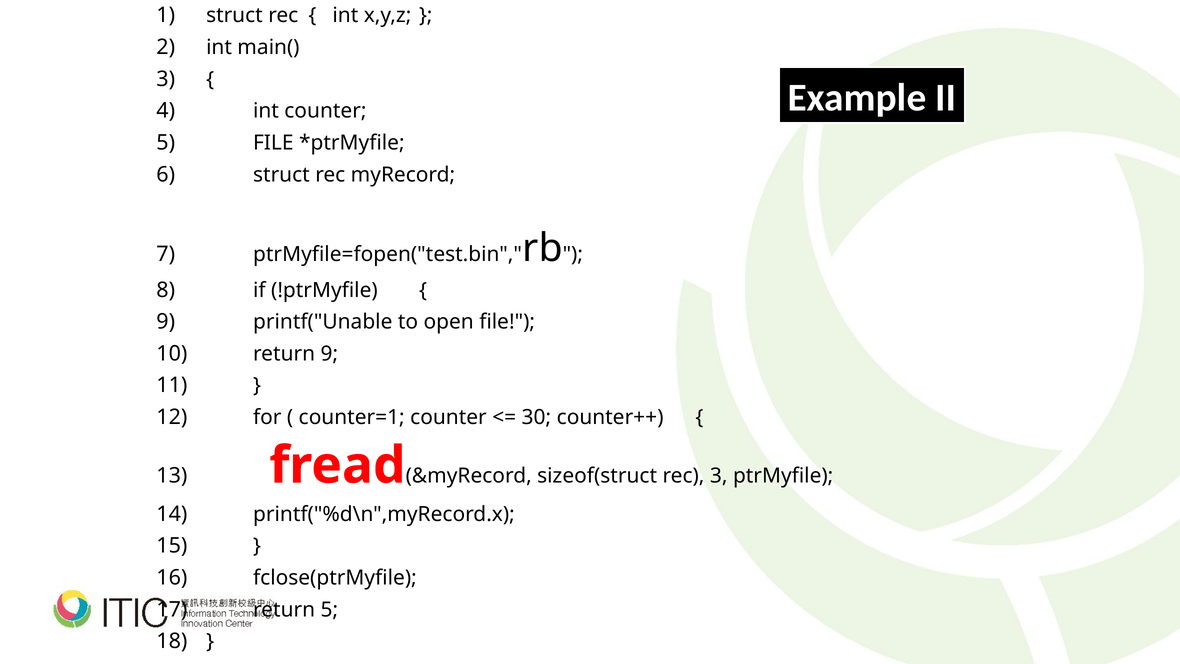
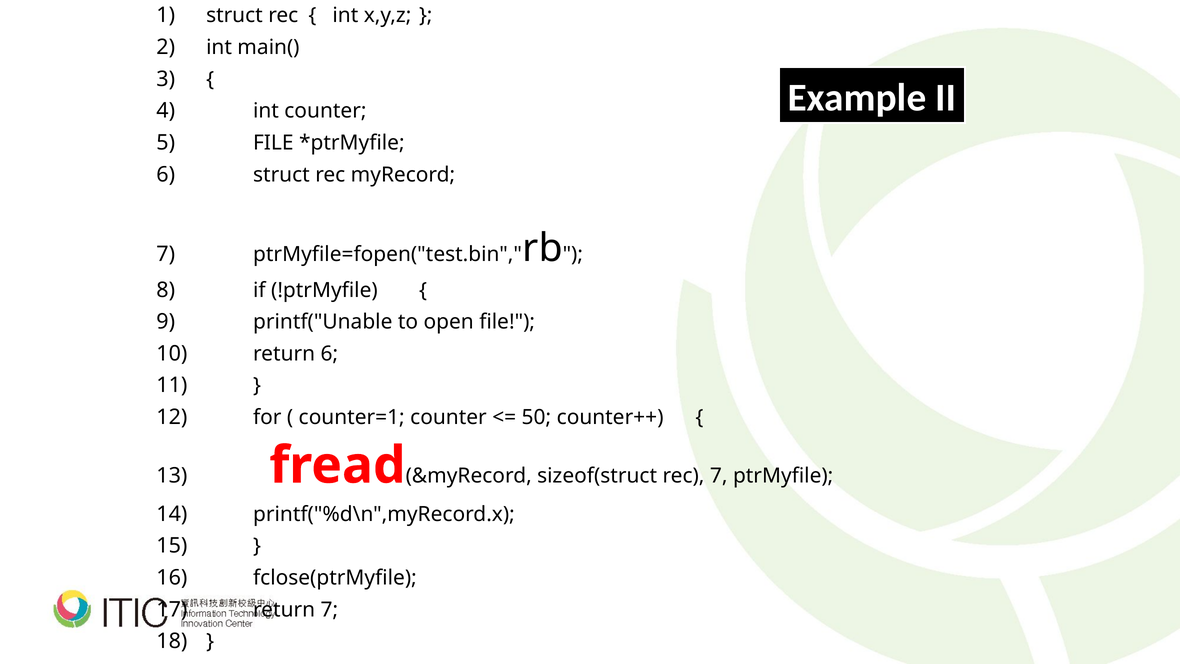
return 9: 9 -> 6
30: 30 -> 50
rec 3: 3 -> 7
return 5: 5 -> 7
